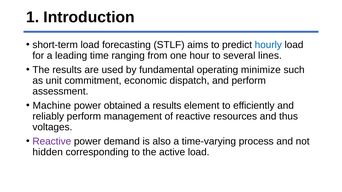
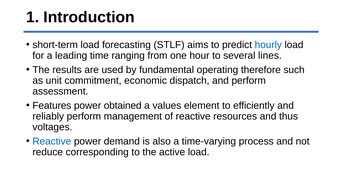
minimize: minimize -> therefore
Machine: Machine -> Features
a results: results -> values
Reactive at (52, 142) colour: purple -> blue
hidden: hidden -> reduce
